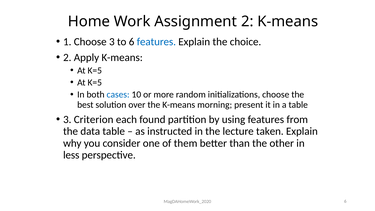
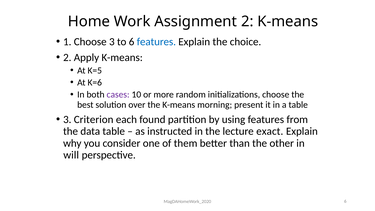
K=5 at (95, 82): K=5 -> K=6
cases colour: blue -> purple
taken: taken -> exact
less: less -> will
